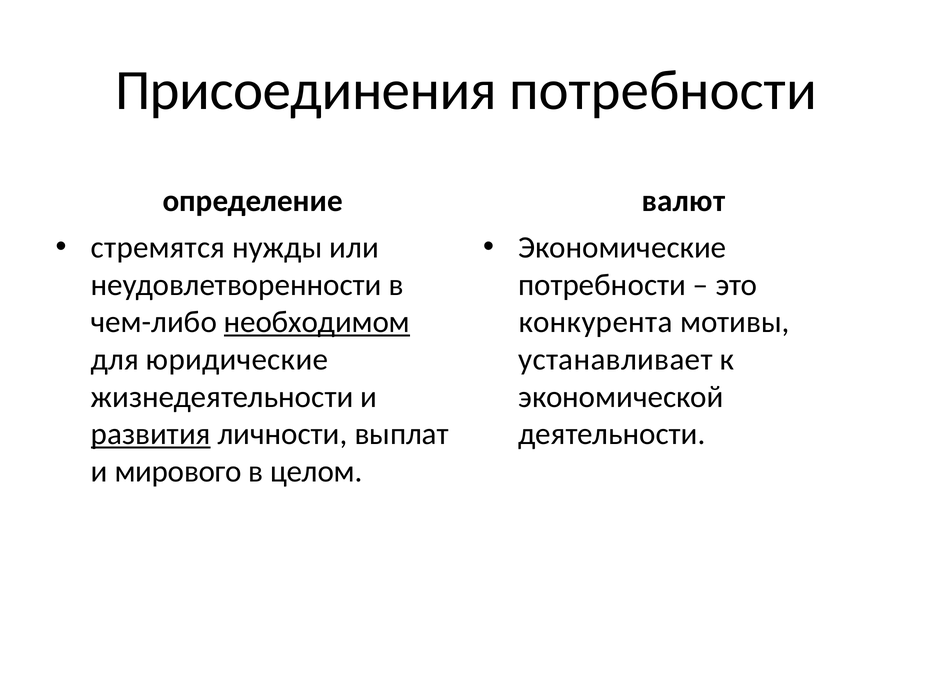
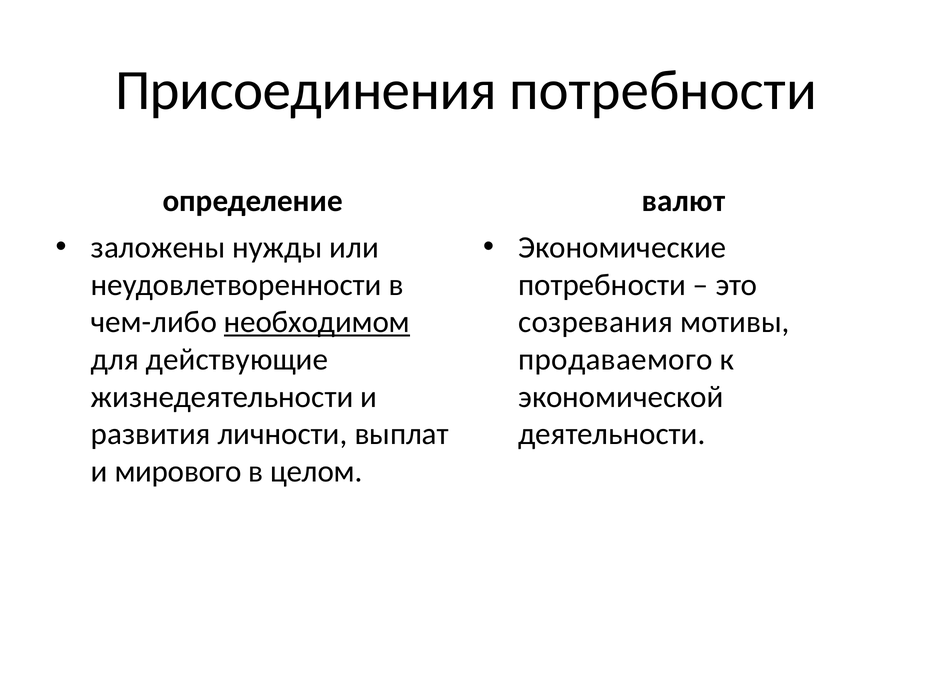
стремятся: стремятся -> заложены
конкурента: конкурента -> созревания
юридические: юридические -> действующие
устанавливает: устанавливает -> продаваемого
развития underline: present -> none
